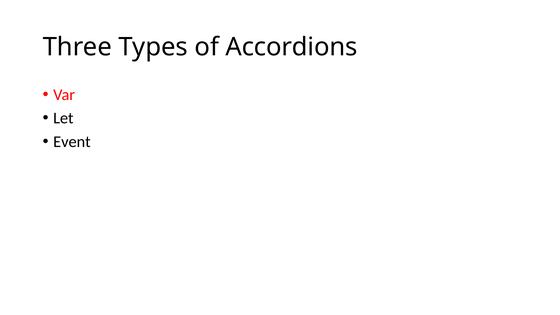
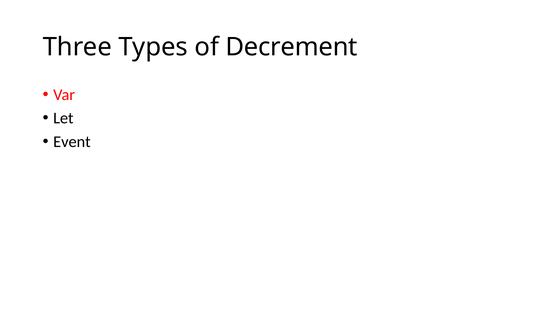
Accordions: Accordions -> Decrement
